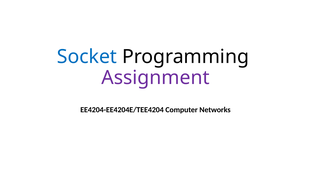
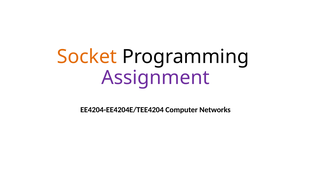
Socket colour: blue -> orange
